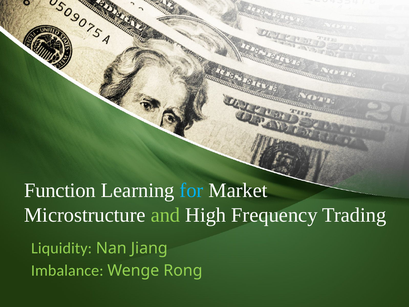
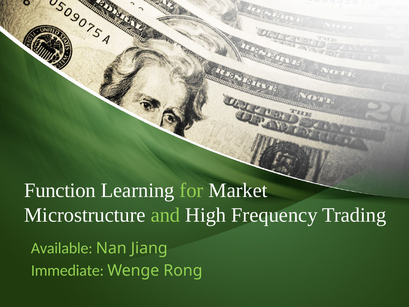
for colour: light blue -> light green
Liquidity: Liquidity -> Available
Imbalance: Imbalance -> Immediate
